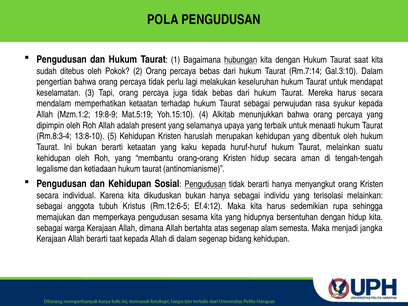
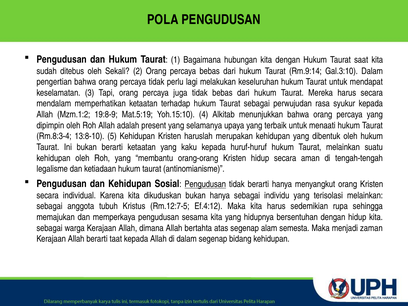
hubungan underline: present -> none
Pokok: Pokok -> Sekali
Rm.7:14: Rm.7:14 -> Rm.9:14
Rm.12:6-5: Rm.12:6-5 -> Rm.12:7-5
jangka: jangka -> zaman
